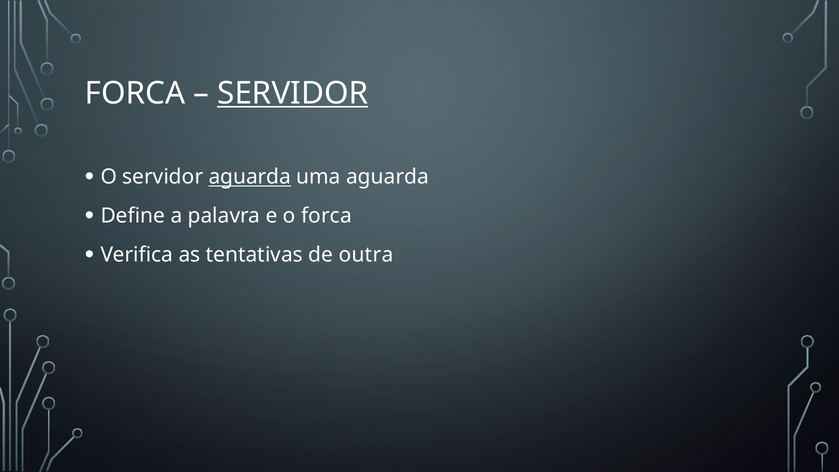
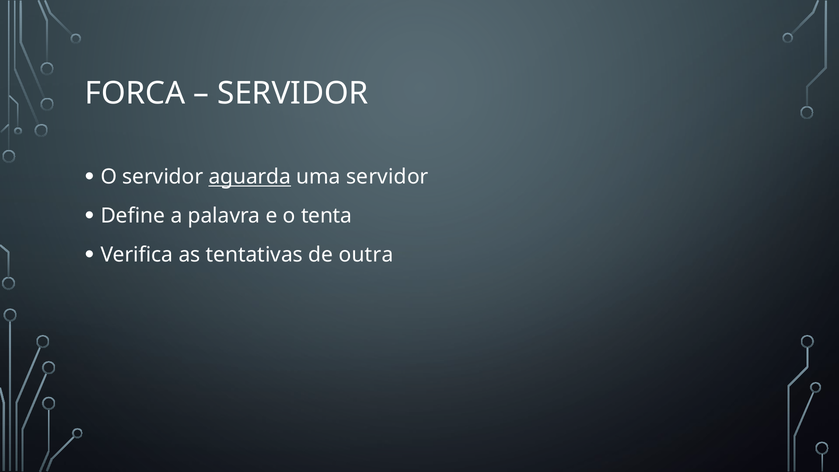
SERVIDOR at (293, 93) underline: present -> none
uma aguarda: aguarda -> servidor
o forca: forca -> tenta
